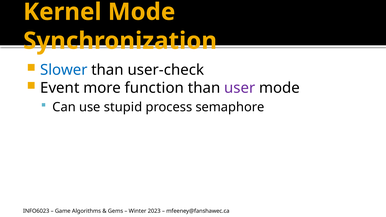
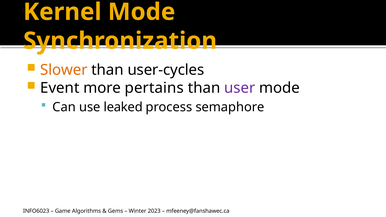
Slower colour: blue -> orange
user-check: user-check -> user-cycles
function: function -> pertains
stupid: stupid -> leaked
